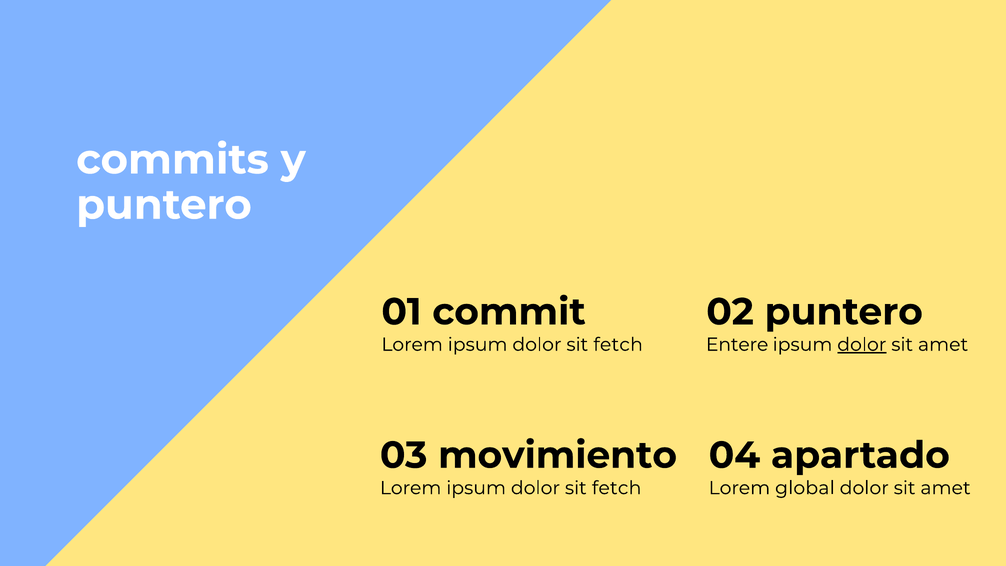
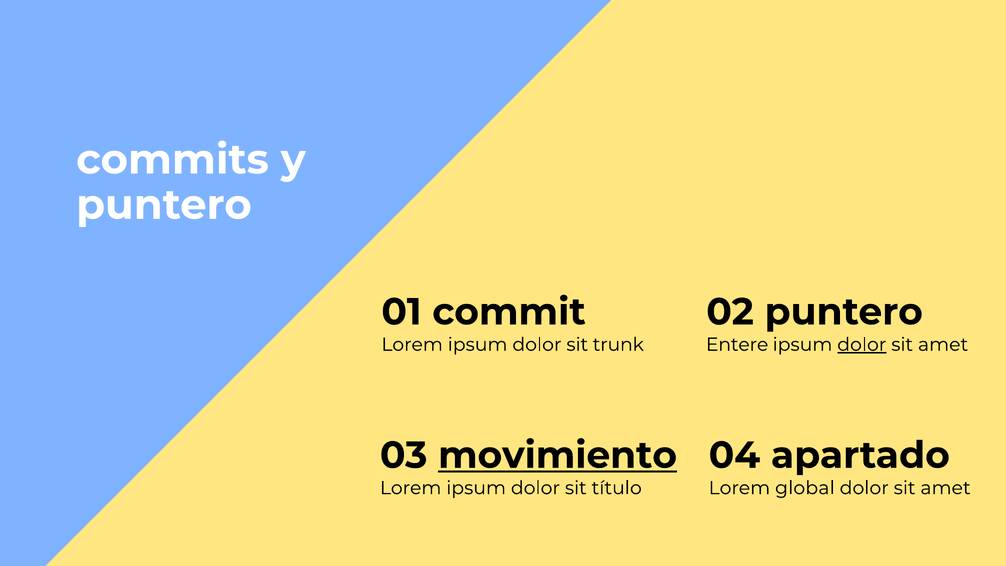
fetch at (618, 345): fetch -> trunk
movimiento underline: none -> present
fetch at (617, 488): fetch -> título
